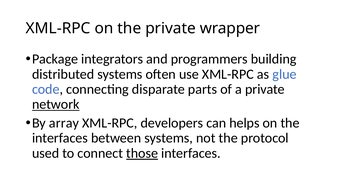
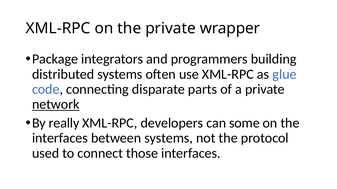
array: array -> really
helps: helps -> some
those underline: present -> none
